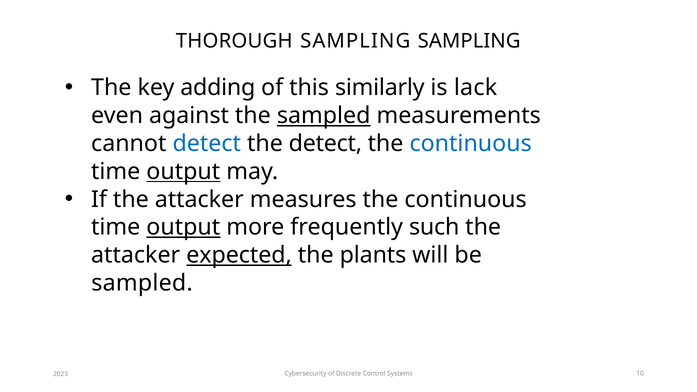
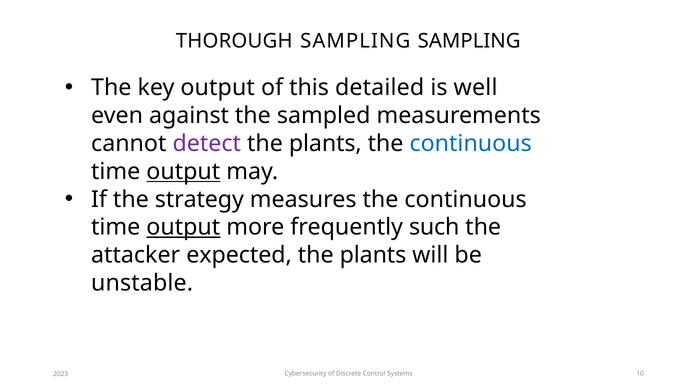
key adding: adding -> output
similarly: similarly -> detailed
lack: lack -> well
sampled at (324, 116) underline: present -> none
detect at (207, 144) colour: blue -> purple
detect at (325, 144): detect -> plants
If the attacker: attacker -> strategy
expected underline: present -> none
sampled at (142, 283): sampled -> unstable
